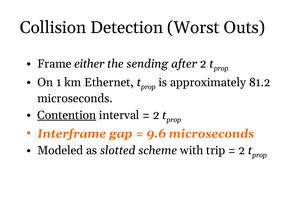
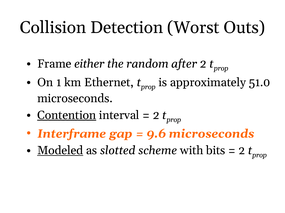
sending: sending -> random
81.2: 81.2 -> 51.0
Modeled underline: none -> present
trip: trip -> bits
